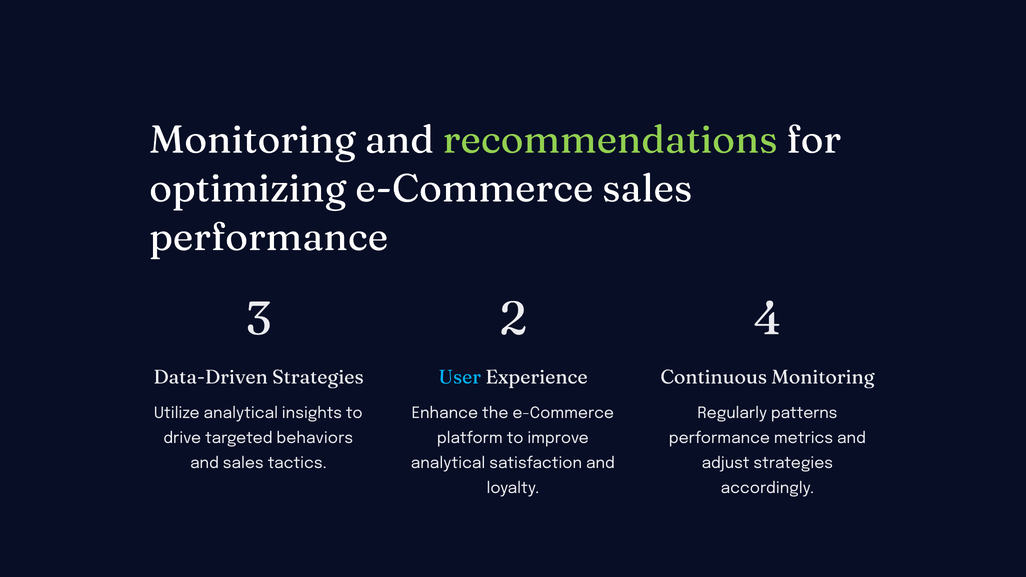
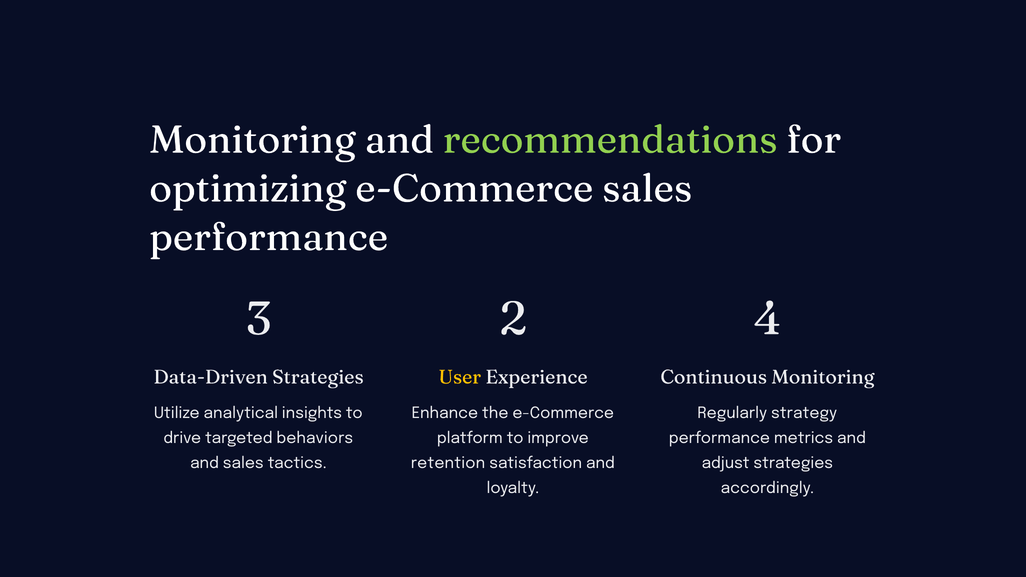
User colour: light blue -> yellow
patterns: patterns -> strategy
analytical at (448, 463): analytical -> retention
